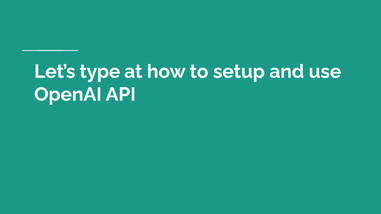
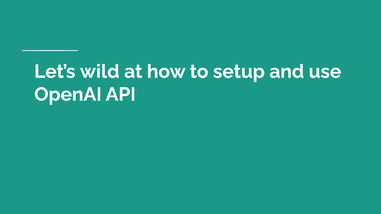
type: type -> wild
